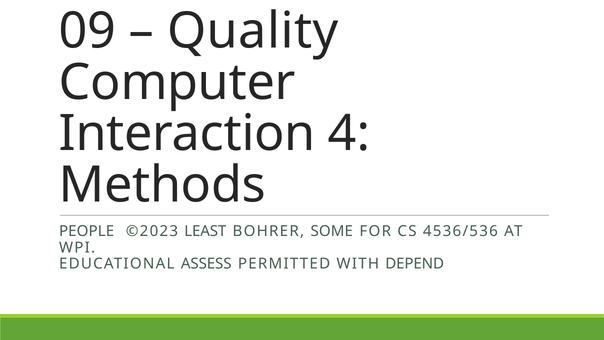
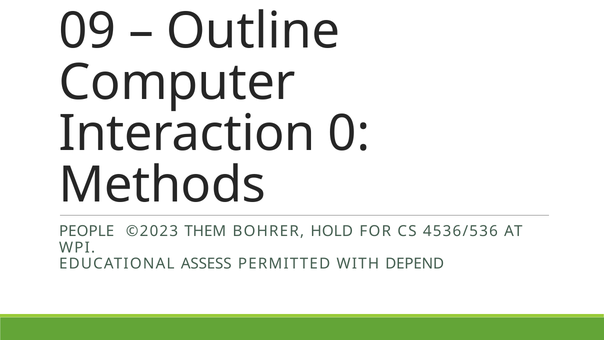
Quality: Quality -> Outline
4: 4 -> 0
LEAST: LEAST -> THEM
SOME: SOME -> HOLD
